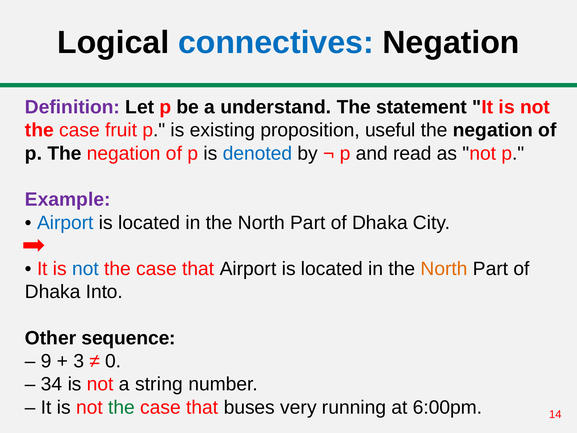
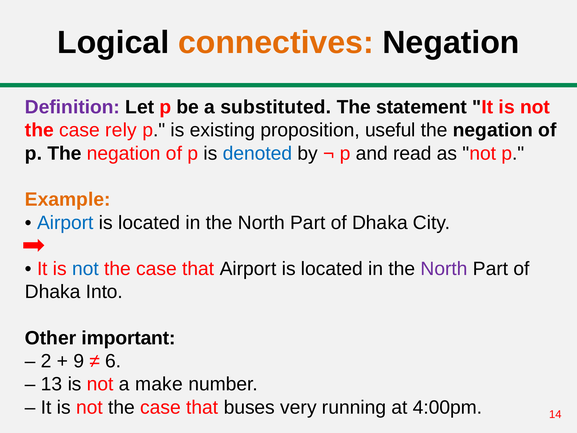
connectives colour: blue -> orange
understand: understand -> substituted
fruit: fruit -> rely
Example colour: purple -> orange
North at (444, 269) colour: orange -> purple
sequence: sequence -> important
9: 9 -> 2
3: 3 -> 9
0: 0 -> 6
34: 34 -> 13
string: string -> make
the at (122, 407) colour: green -> black
6:00pm: 6:00pm -> 4:00pm
